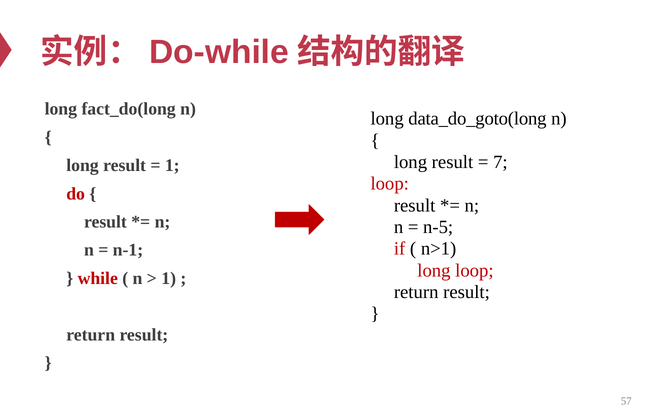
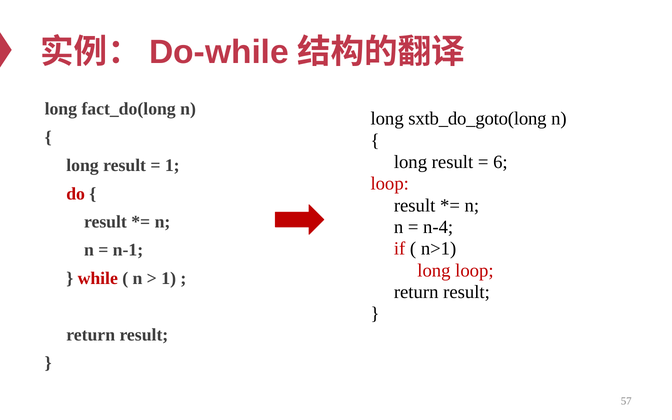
data_do_goto(long: data_do_goto(long -> sxtb_do_goto(long
7: 7 -> 6
n-5: n-5 -> n-4
